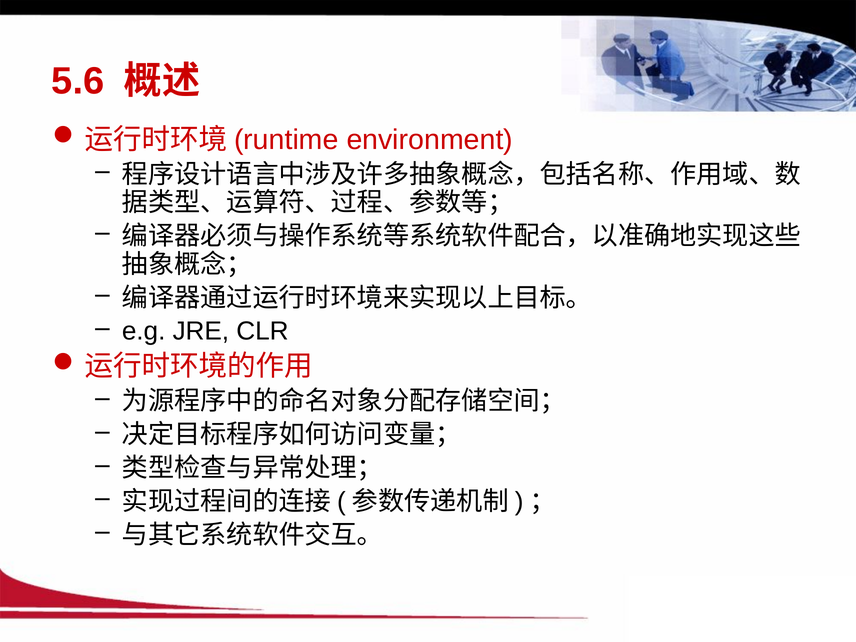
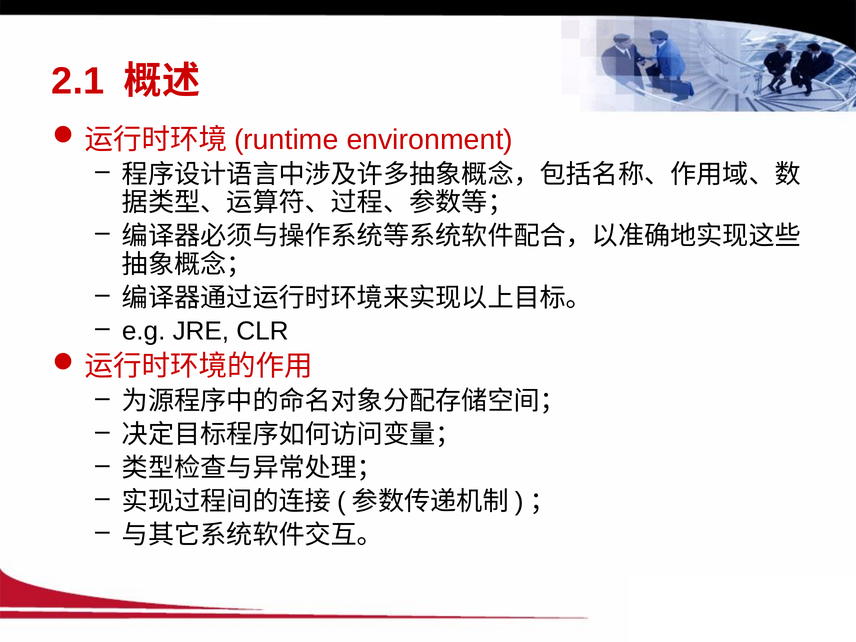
5.6: 5.6 -> 2.1
